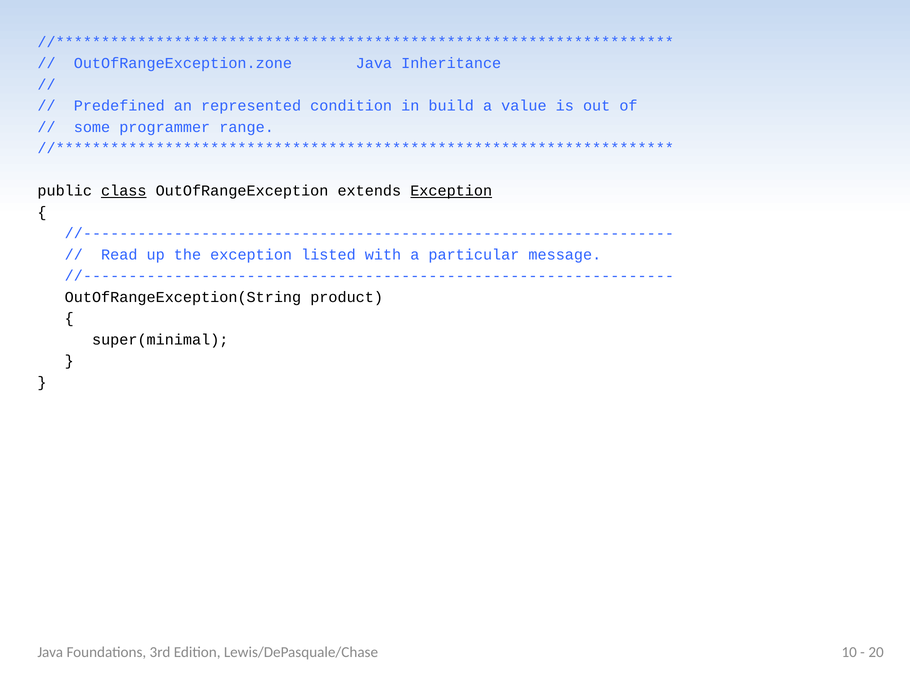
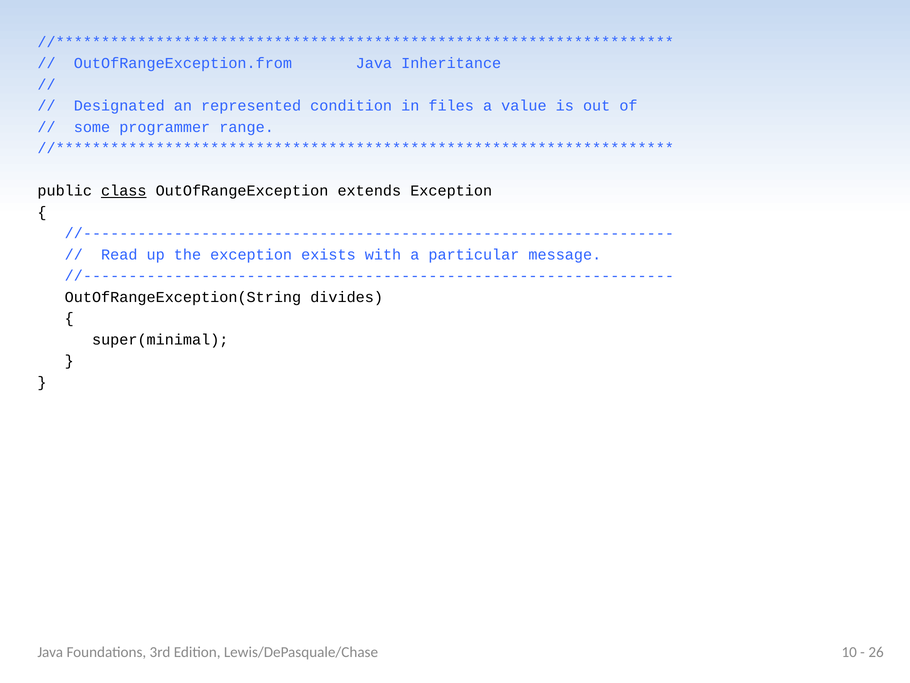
OutOfRangeException.zone: OutOfRangeException.zone -> OutOfRangeException.from
Predefined: Predefined -> Designated
build: build -> files
Exception at (451, 191) underline: present -> none
listed: listed -> exists
product: product -> divides
20: 20 -> 26
